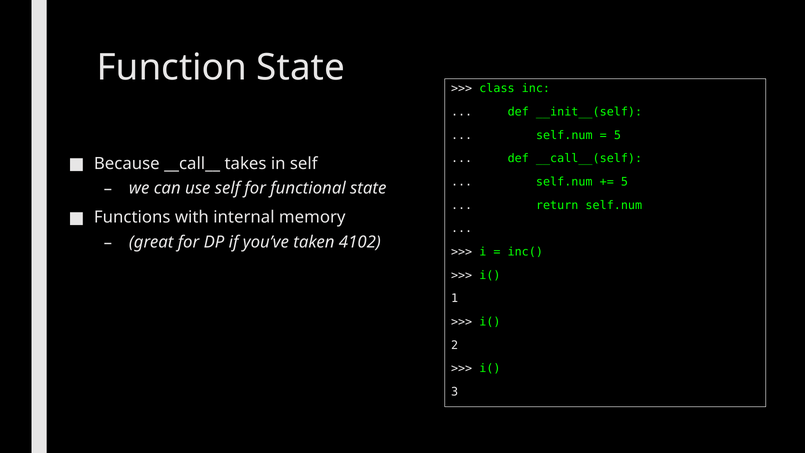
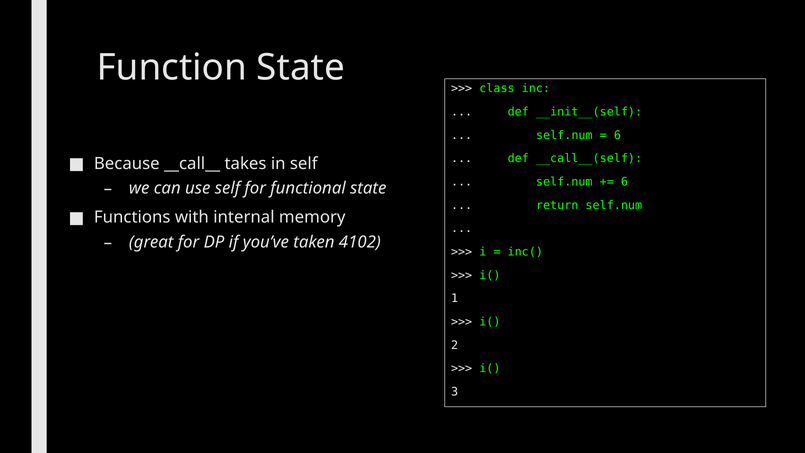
5 at (617, 135): 5 -> 6
5 at (624, 182): 5 -> 6
